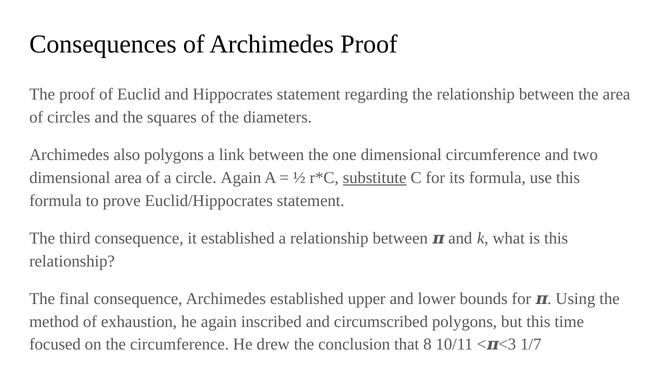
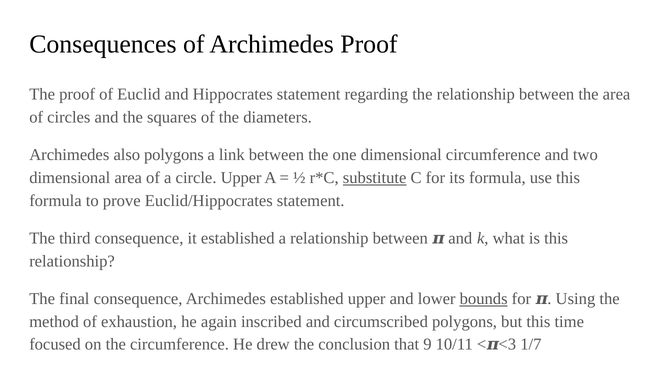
circle Again: Again -> Upper
bounds underline: none -> present
8: 8 -> 9
